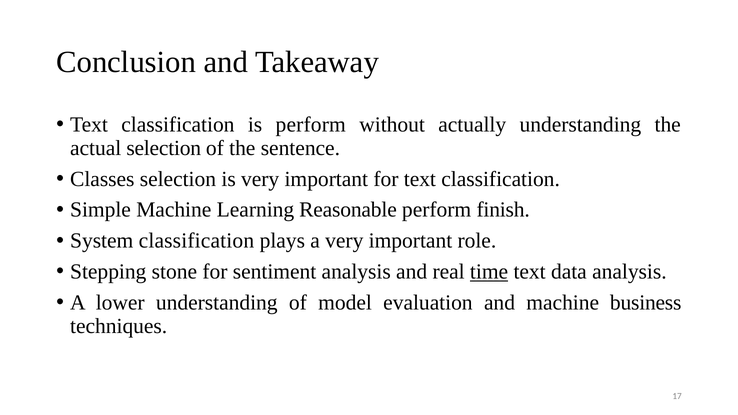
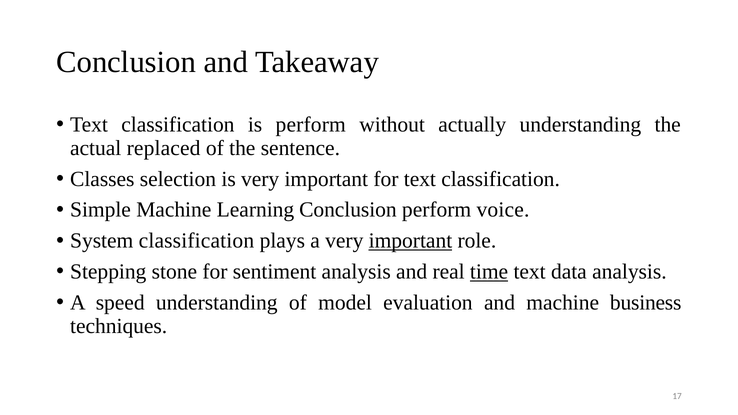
actual selection: selection -> replaced
Learning Reasonable: Reasonable -> Conclusion
finish: finish -> voice
important at (410, 241) underline: none -> present
lower: lower -> speed
